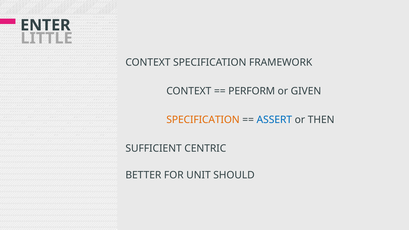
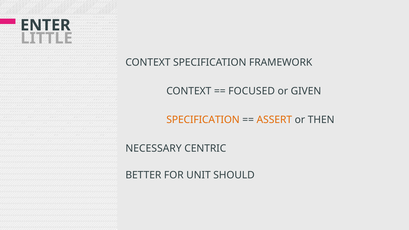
PERFORM: PERFORM -> FOCUSED
ASSERT colour: blue -> orange
SUFFICIENT: SUFFICIENT -> NECESSARY
